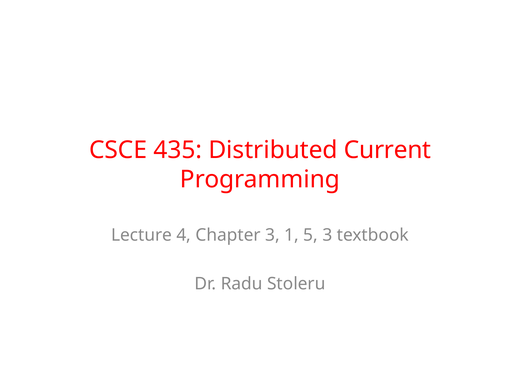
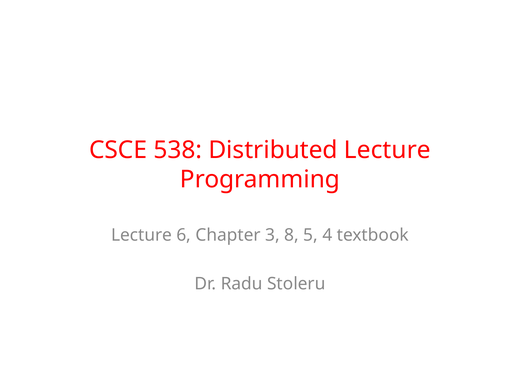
435: 435 -> 538
Distributed Current: Current -> Lecture
4: 4 -> 6
1: 1 -> 8
5 3: 3 -> 4
